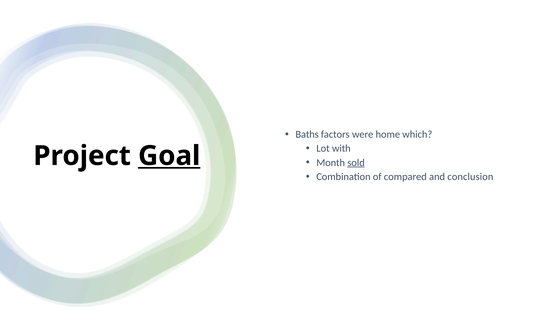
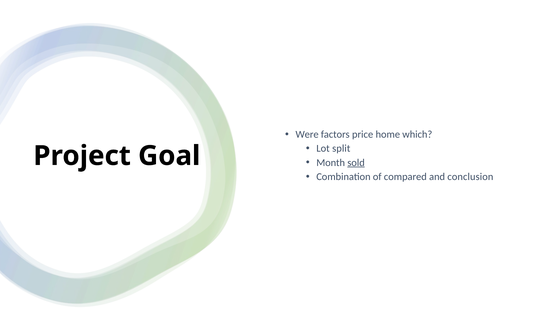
Baths: Baths -> Were
were: were -> price
with: with -> split
Goal underline: present -> none
